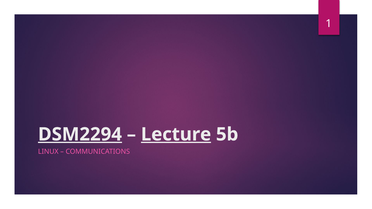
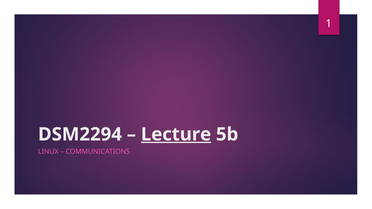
DSM2294 underline: present -> none
